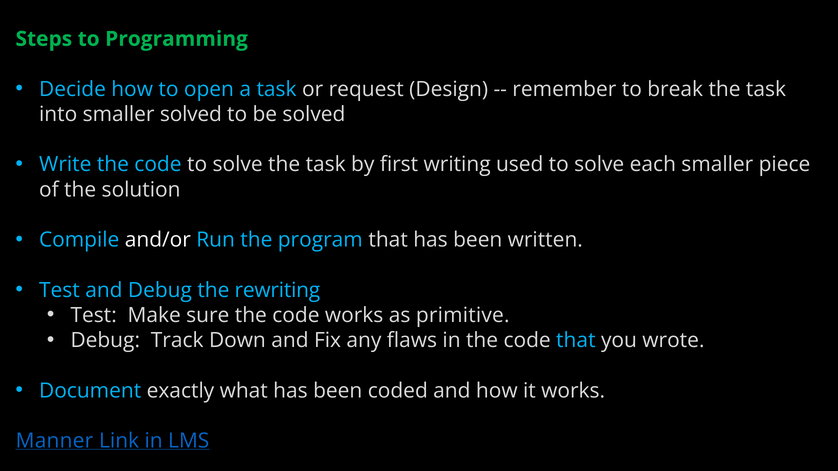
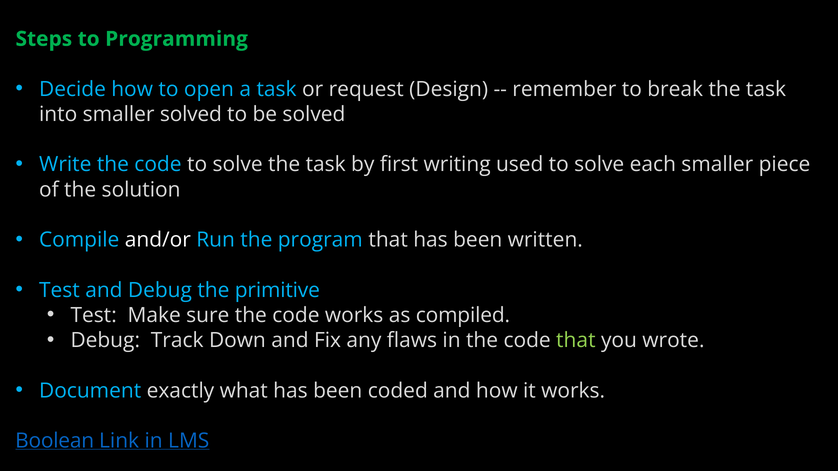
rewriting: rewriting -> primitive
primitive: primitive -> compiled
that at (576, 341) colour: light blue -> light green
Manner: Manner -> Boolean
